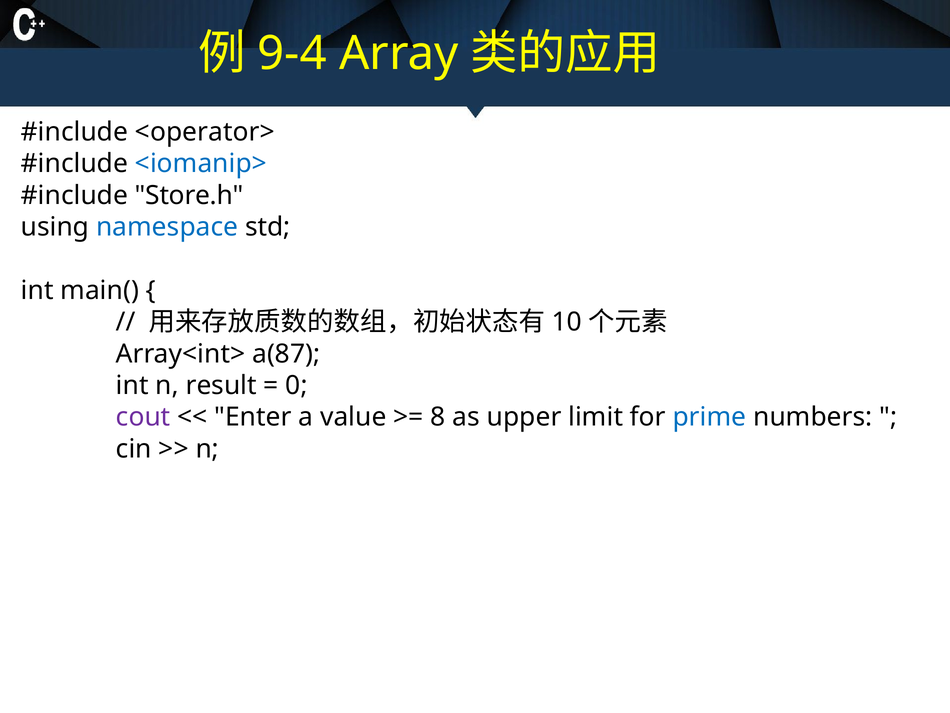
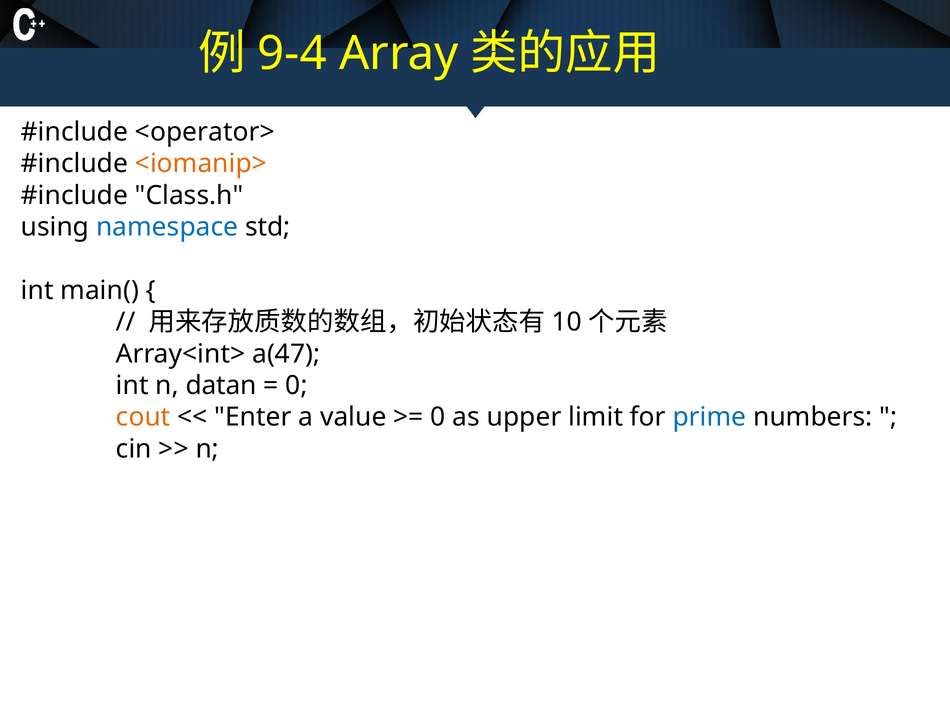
<iomanip> colour: blue -> orange
Store.h: Store.h -> Class.h
a(87: a(87 -> a(47
result: result -> datan
cout colour: purple -> orange
8 at (438, 417): 8 -> 0
